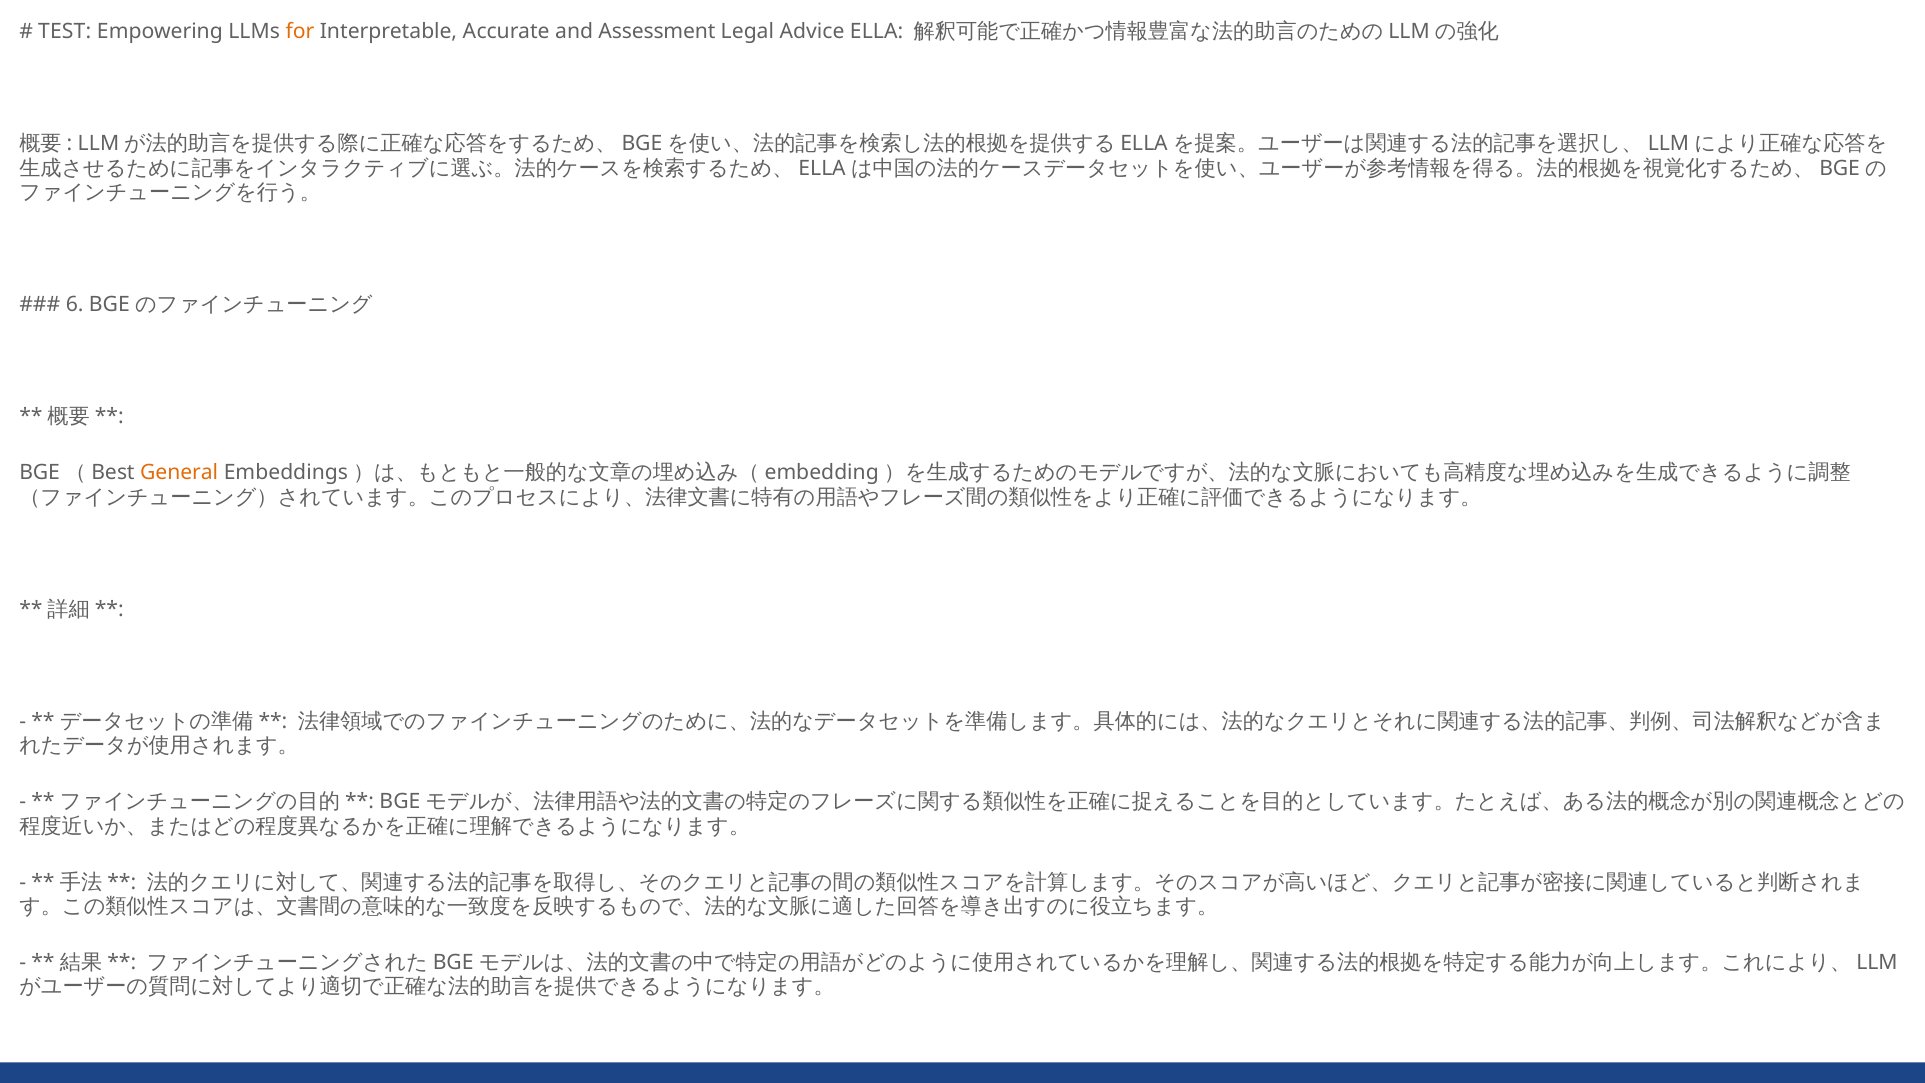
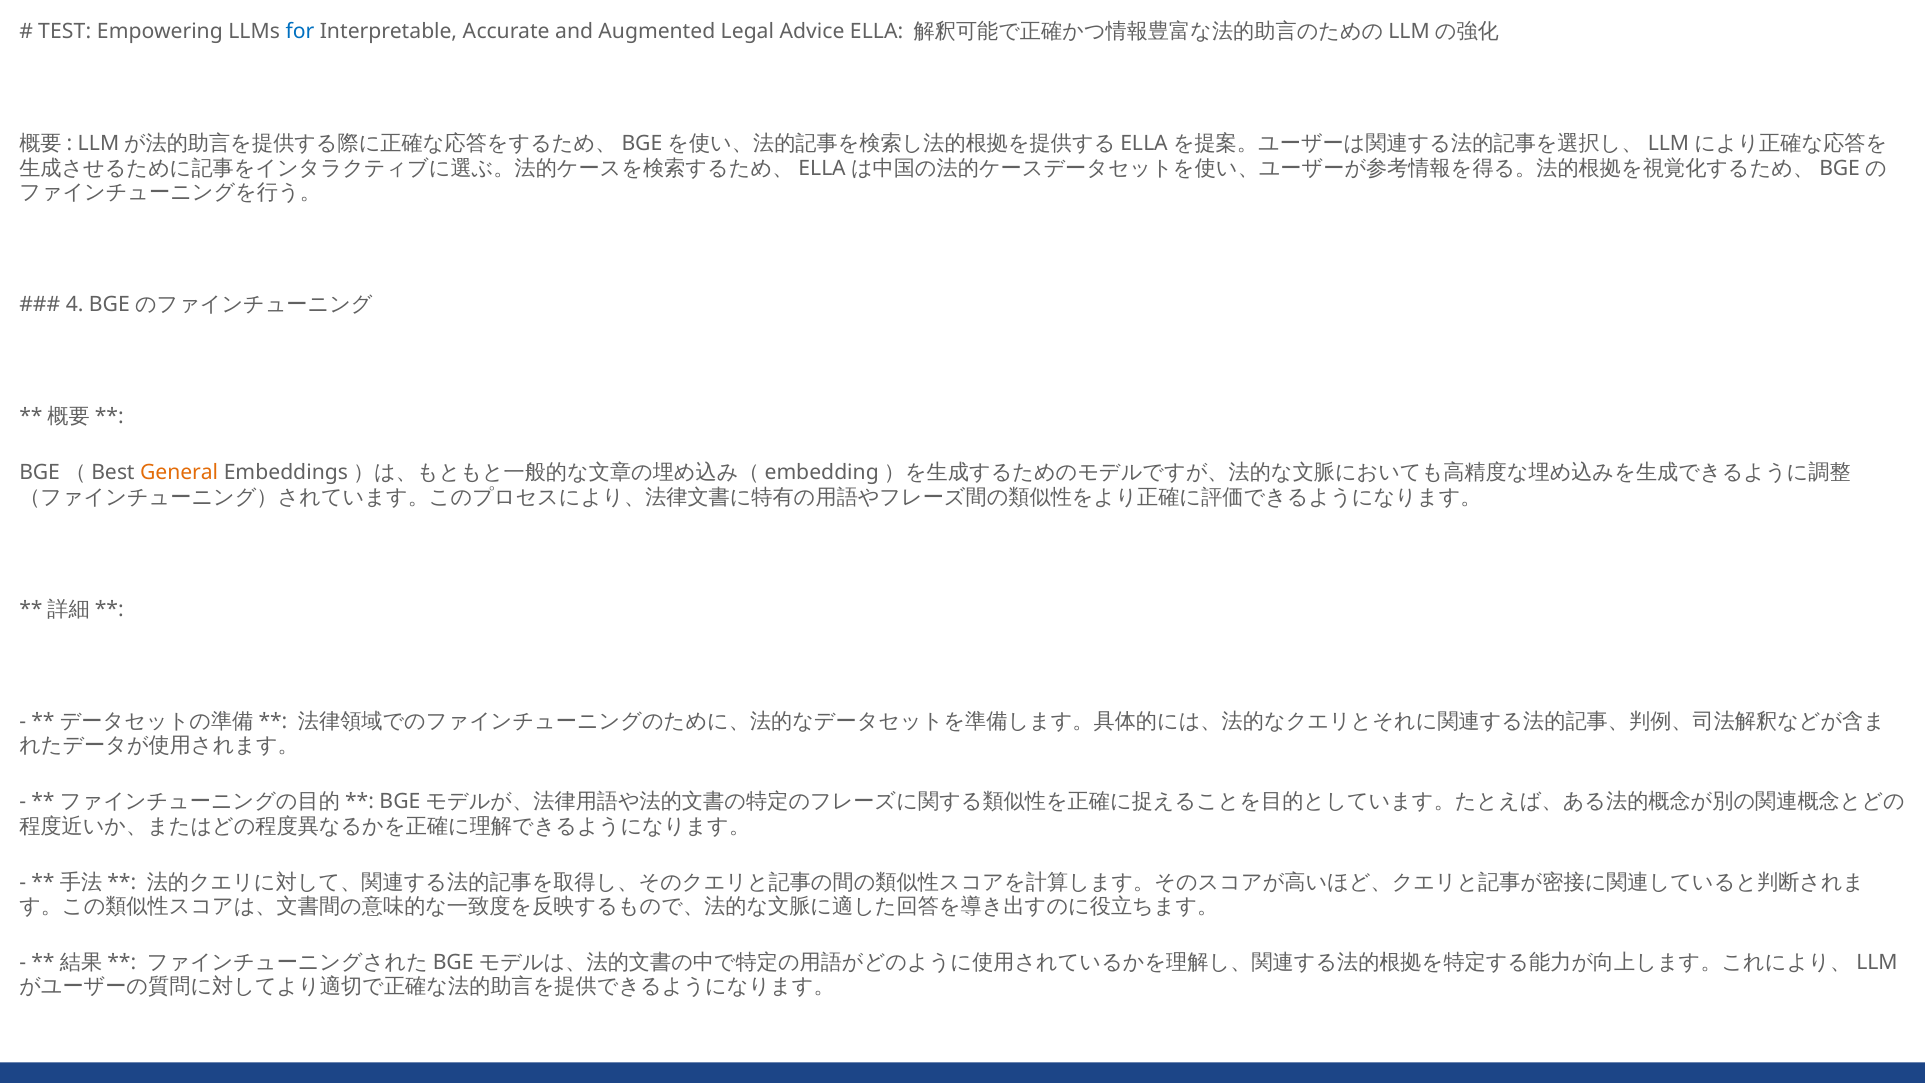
for colour: orange -> blue
Assessment: Assessment -> Augmented
6: 6 -> 4
